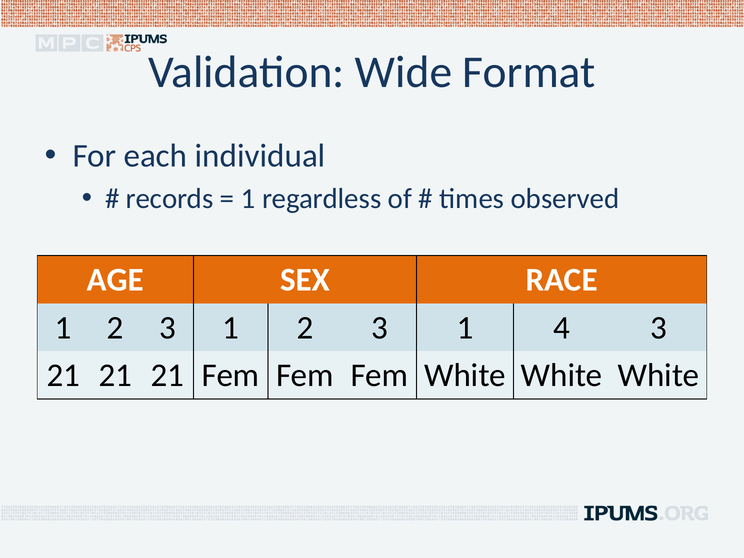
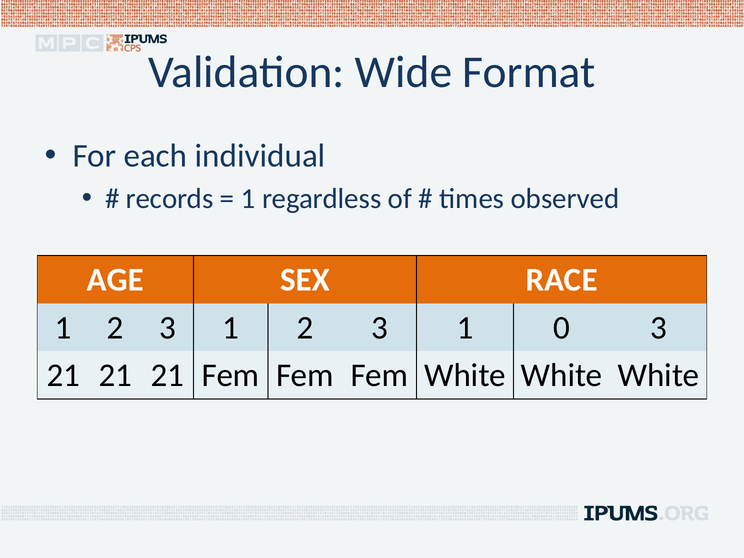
4: 4 -> 0
